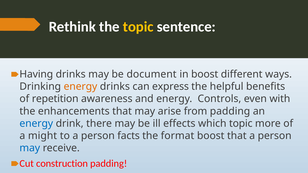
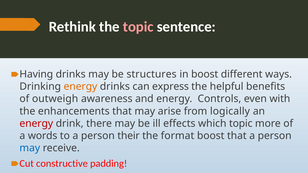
topic at (138, 27) colour: yellow -> pink
document: document -> structures
repetition: repetition -> outweigh
from padding: padding -> logically
energy at (36, 124) colour: blue -> red
might: might -> words
facts: facts -> their
construction: construction -> constructive
